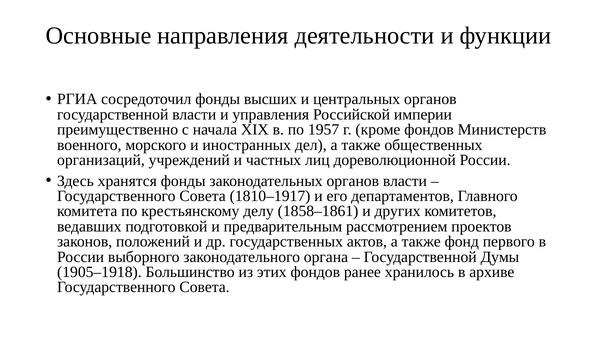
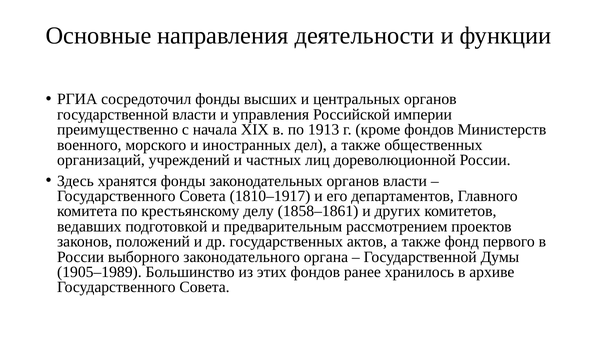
1957: 1957 -> 1913
1905–1918: 1905–1918 -> 1905–1989
